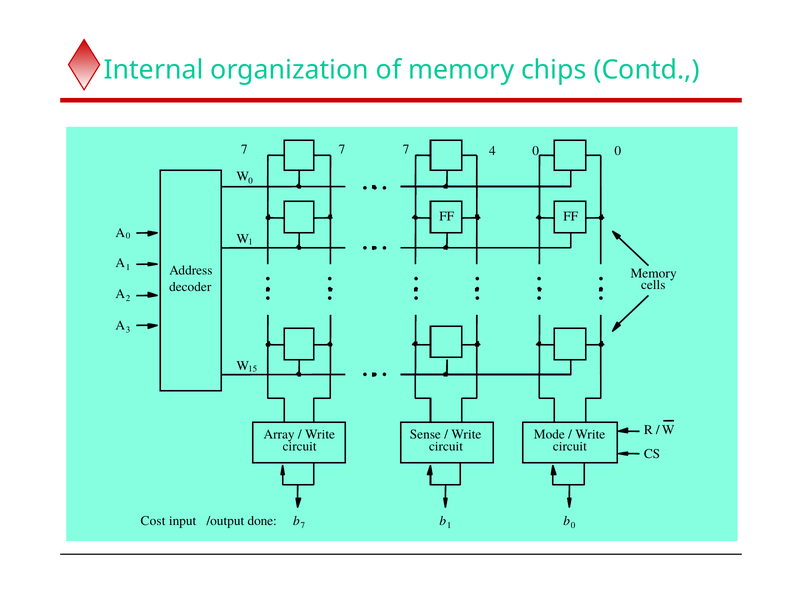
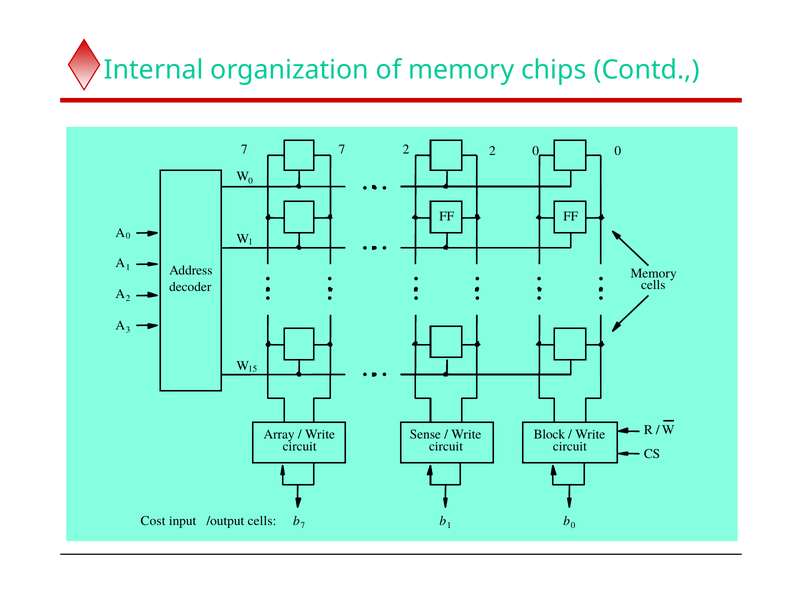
7 at (406, 149): 7 -> 2
4 at (492, 151): 4 -> 2
Mode: Mode -> Block
/output done: done -> cells
